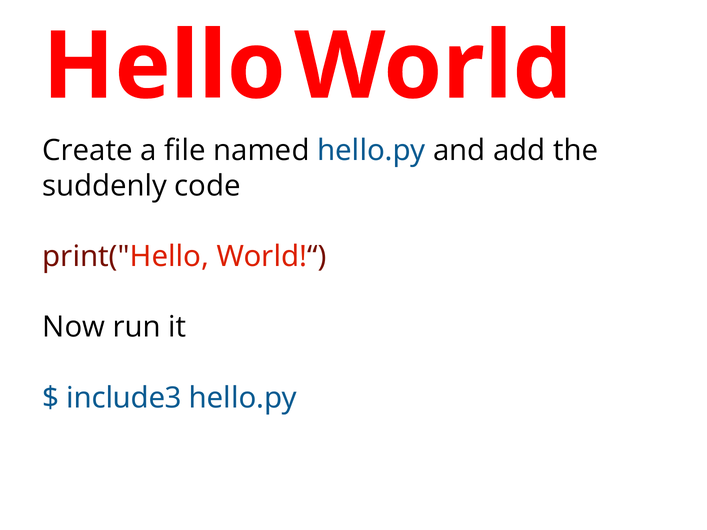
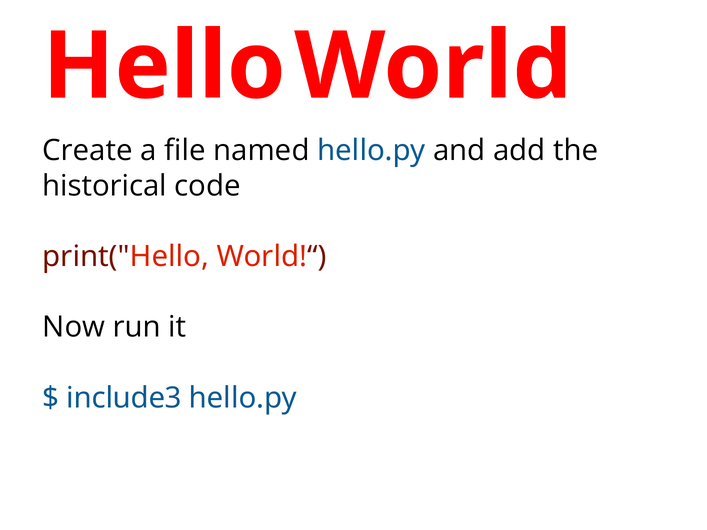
suddenly: suddenly -> historical
